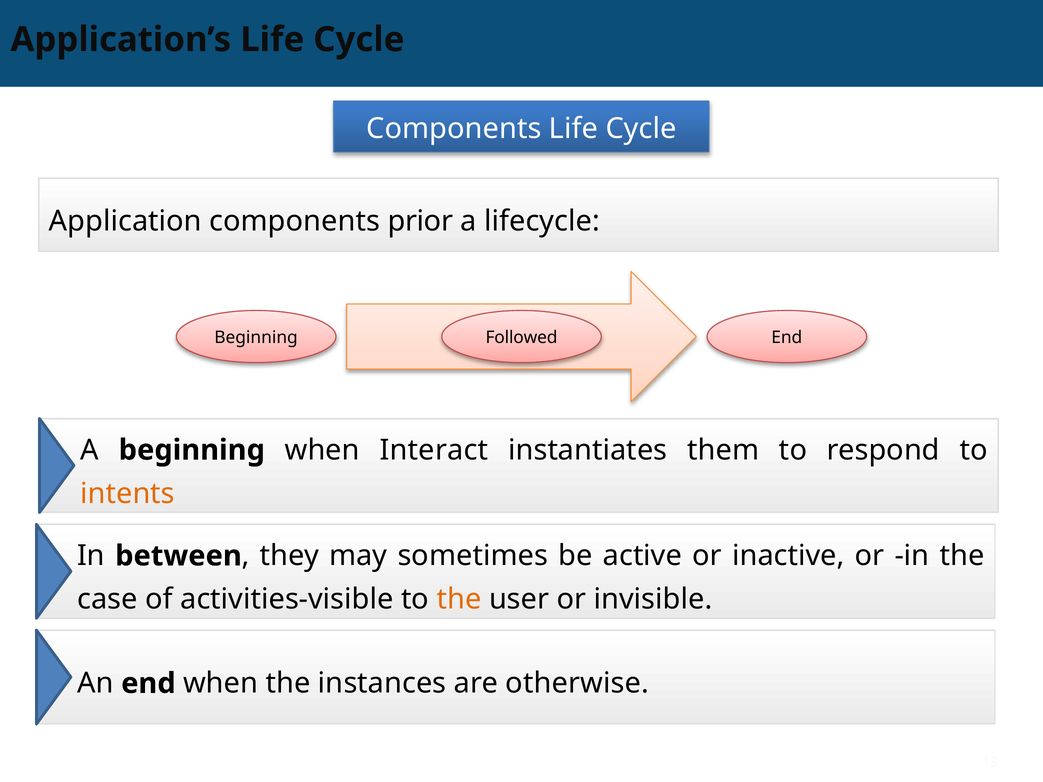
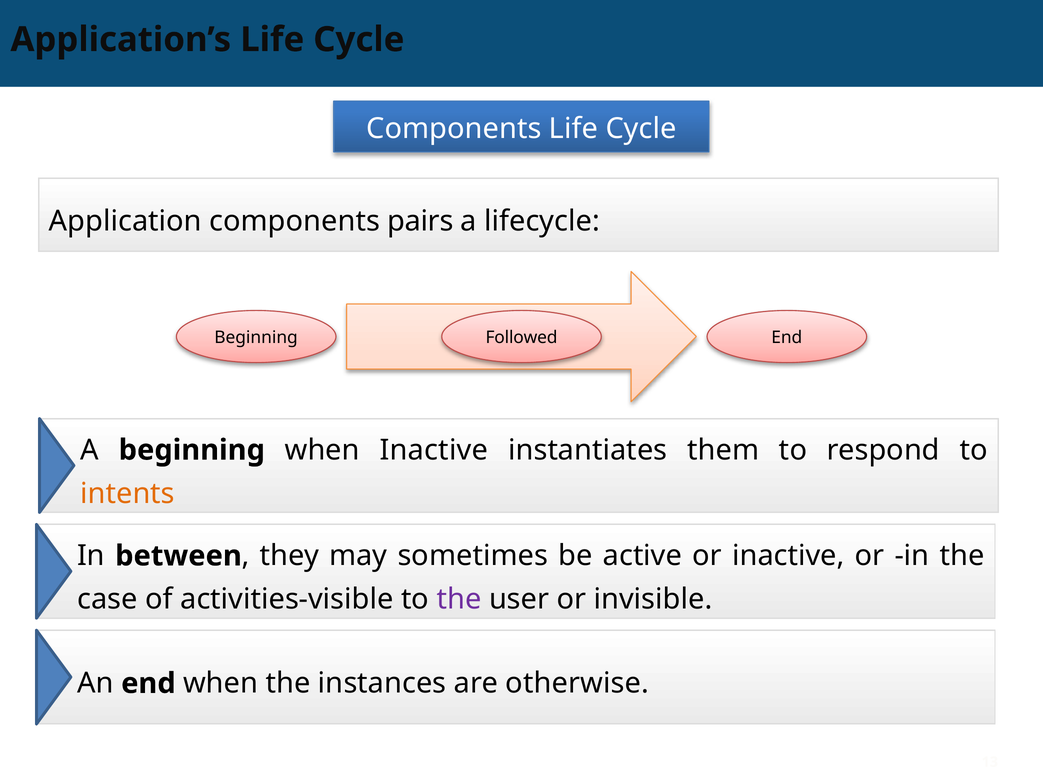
prior: prior -> pairs
when Interact: Interact -> Inactive
the at (459, 600) colour: orange -> purple
